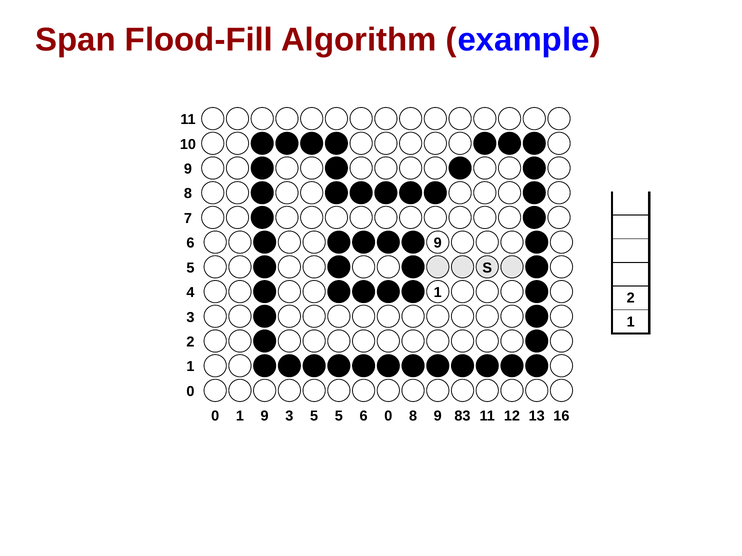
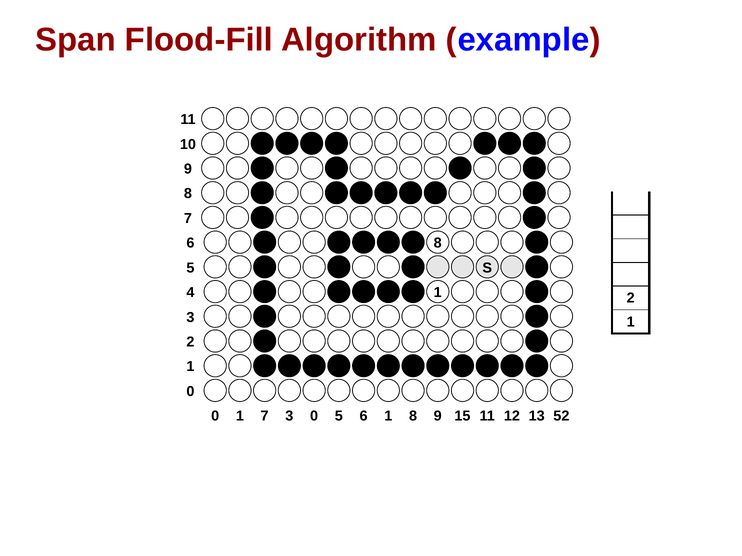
6 9: 9 -> 8
1 9: 9 -> 7
3 5: 5 -> 0
6 0: 0 -> 1
83: 83 -> 15
16: 16 -> 52
